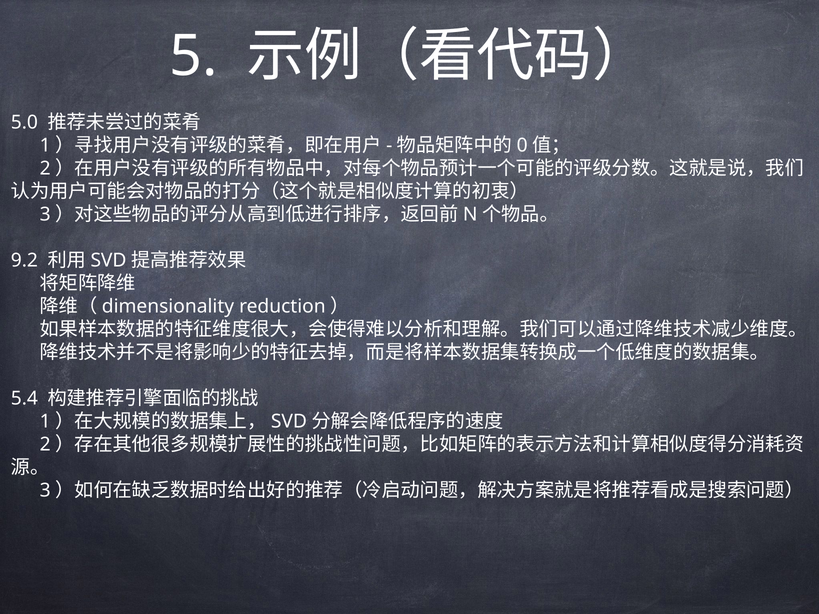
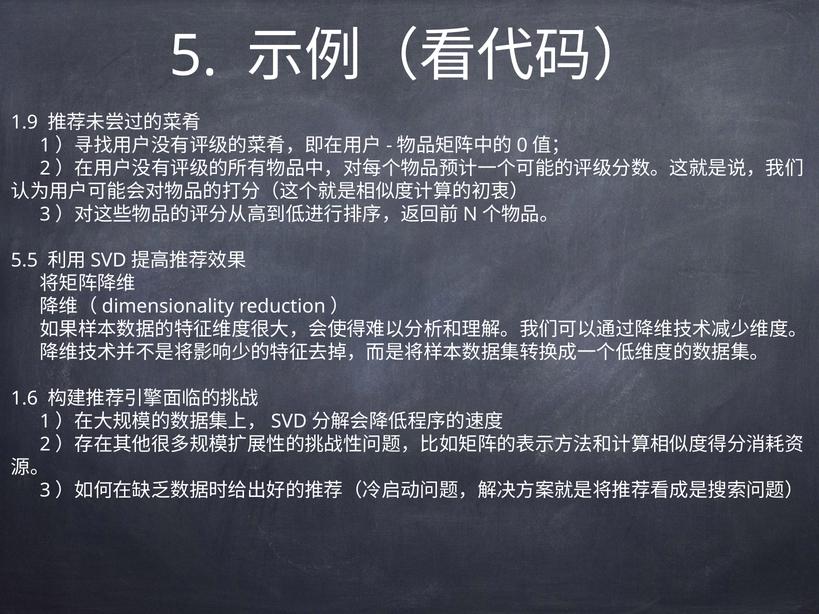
5.0: 5.0 -> 1.9
9.2: 9.2 -> 5.5
5.4: 5.4 -> 1.6
